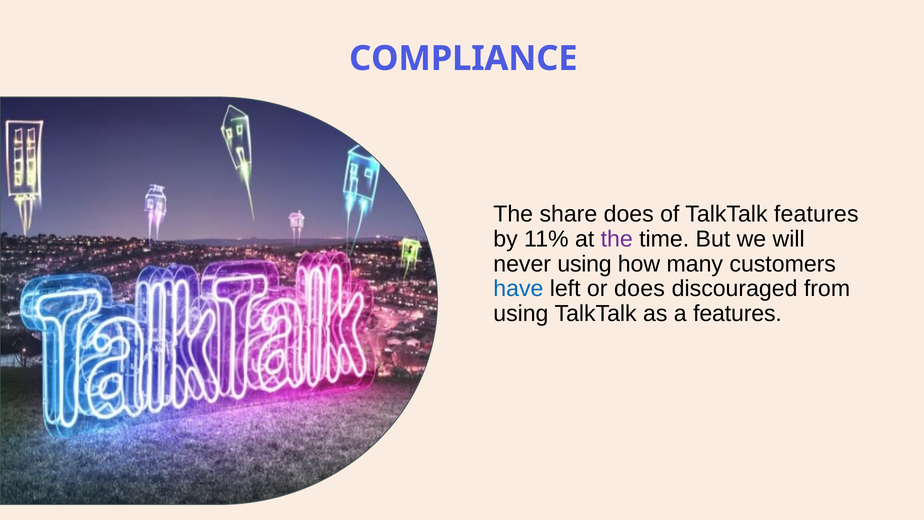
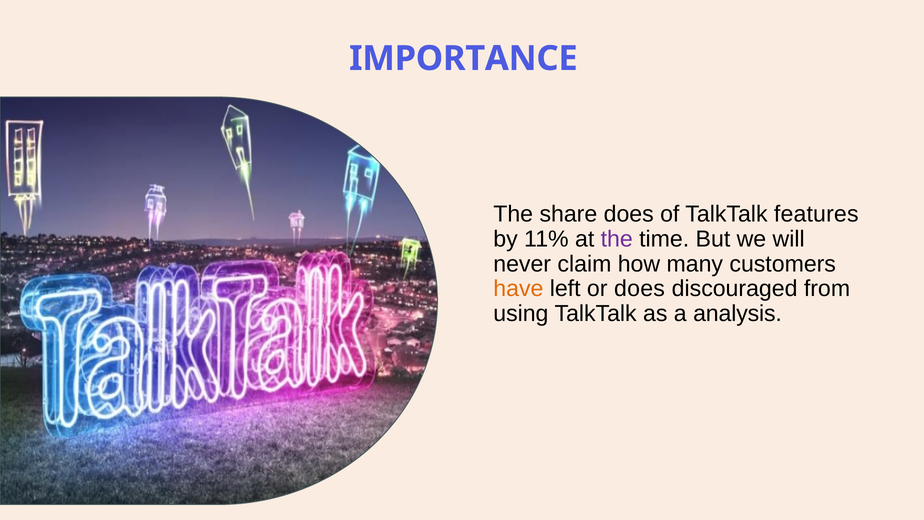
COMPLIANCE: COMPLIANCE -> IMPORTANCE
never using: using -> claim
have colour: blue -> orange
a features: features -> analysis
